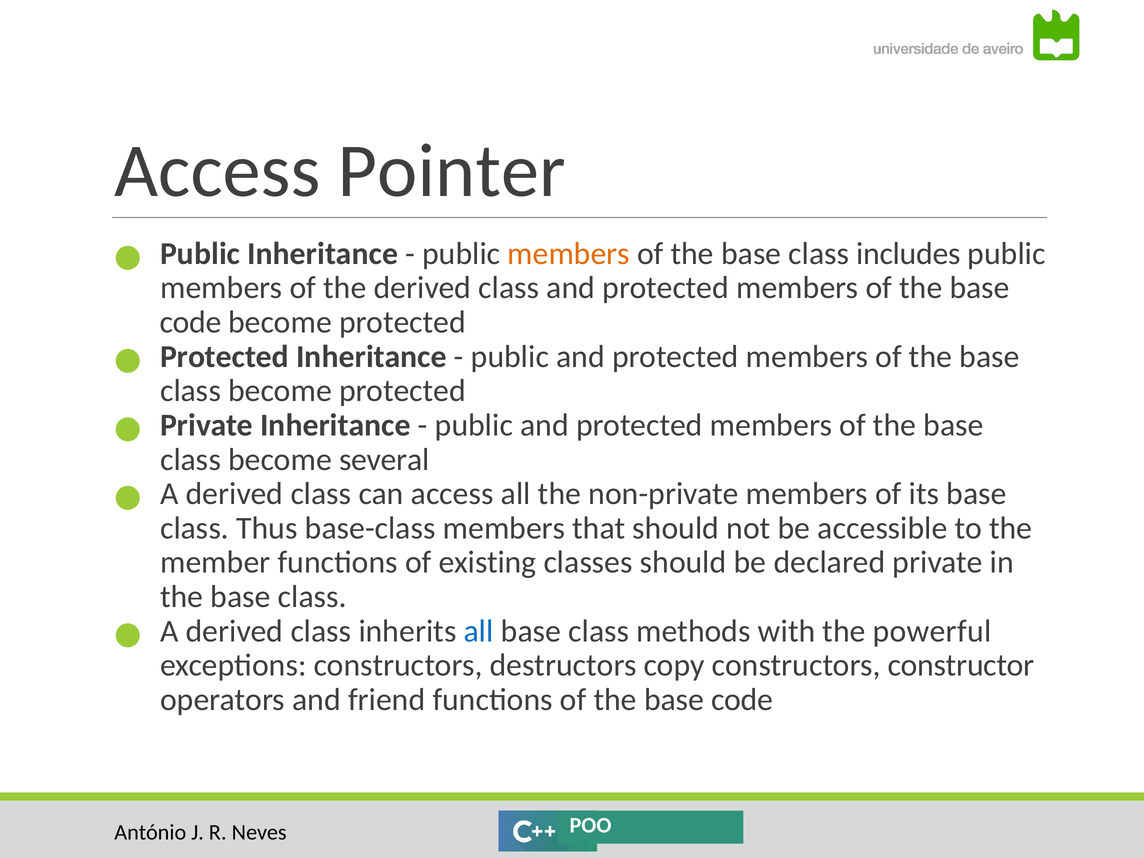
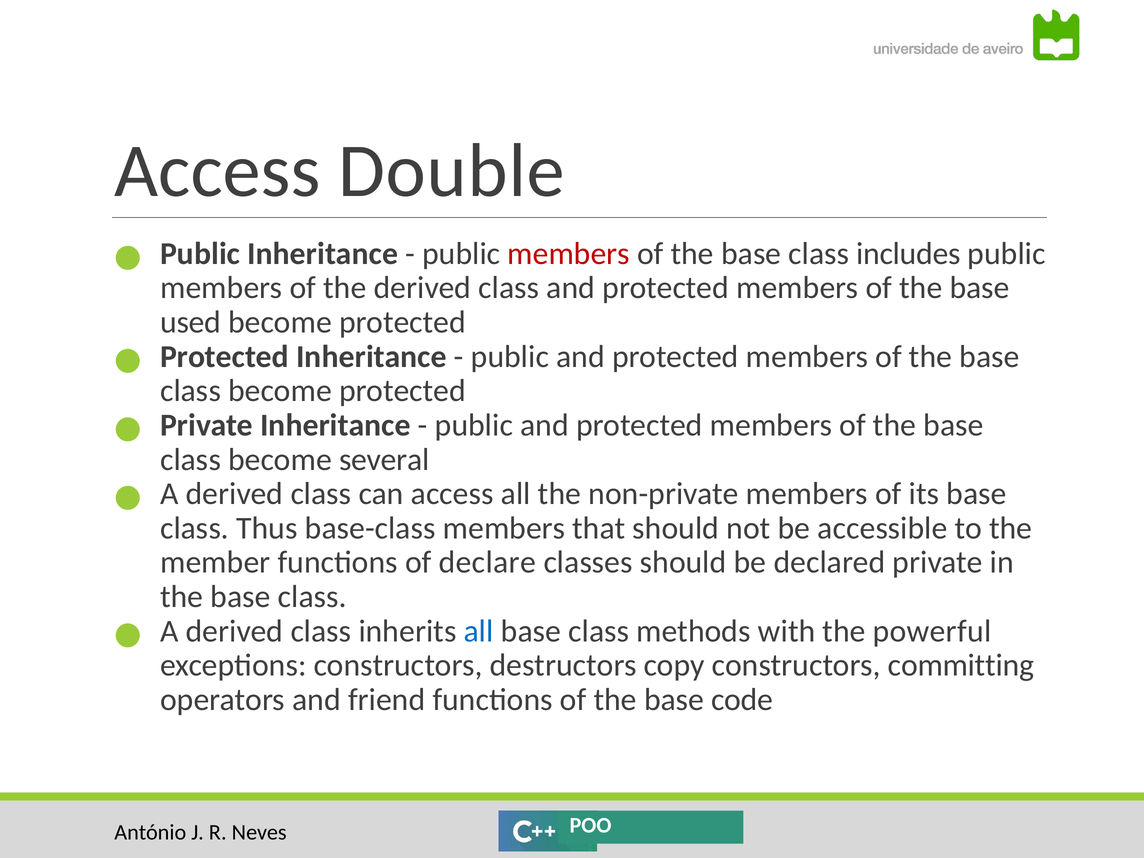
Pointer: Pointer -> Double
members at (569, 254) colour: orange -> red
code at (191, 322): code -> used
existing: existing -> declare
constructor: constructor -> committing
